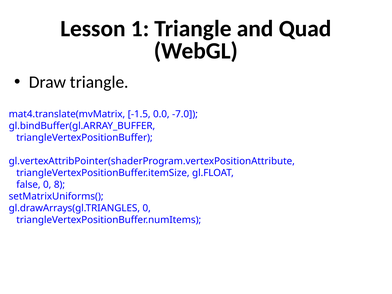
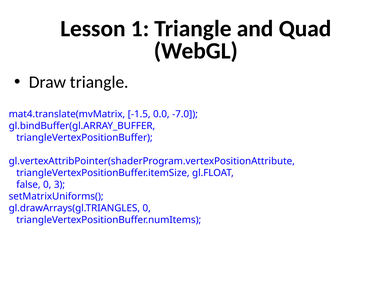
8: 8 -> 3
